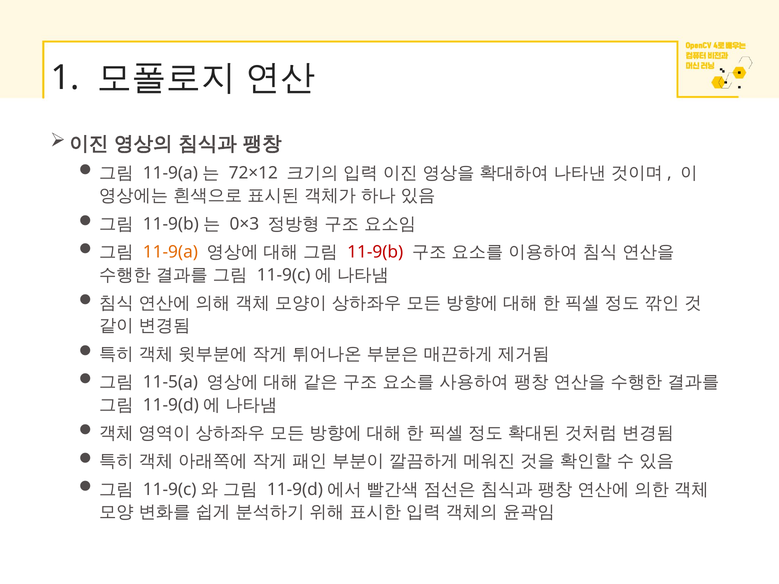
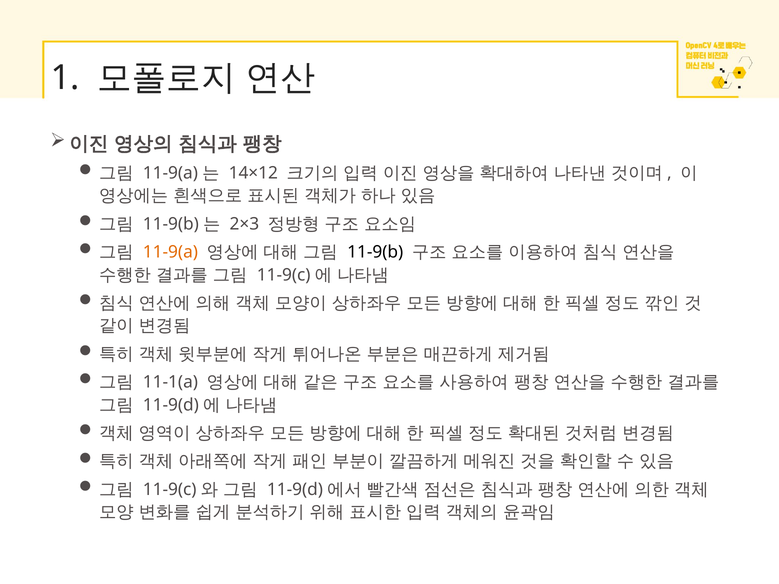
72×12: 72×12 -> 14×12
0×3: 0×3 -> 2×3
11-9(b colour: red -> black
11-5(a: 11-5(a -> 11-1(a
